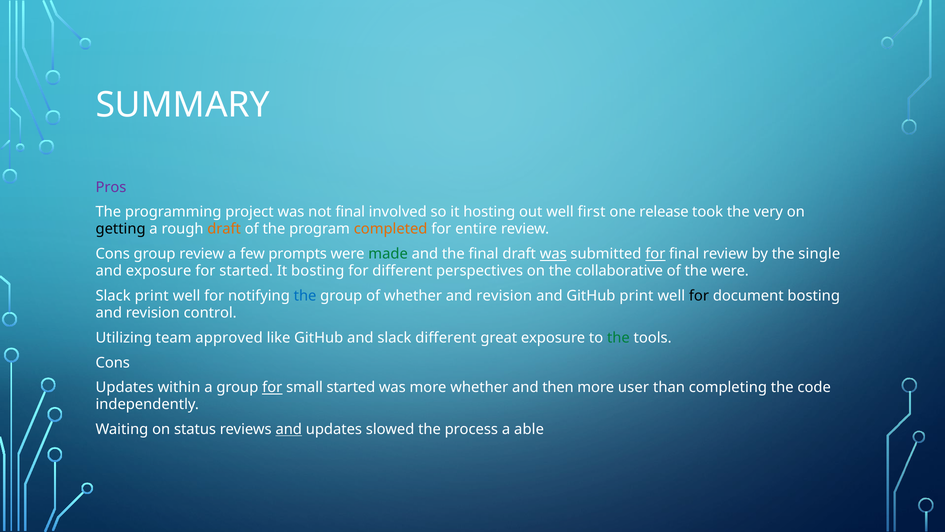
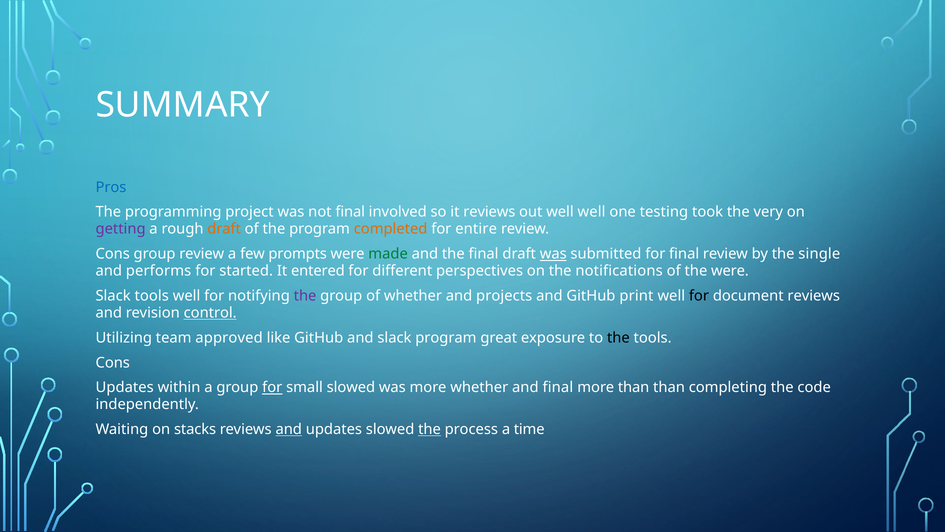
Pros colour: purple -> blue
it hosting: hosting -> reviews
well first: first -> well
release: release -> testing
getting colour: black -> purple
for at (655, 254) underline: present -> none
and exposure: exposure -> performs
It bosting: bosting -> entered
collaborative: collaborative -> notifications
Slack print: print -> tools
the at (305, 296) colour: blue -> purple
revision at (504, 296): revision -> projects
document bosting: bosting -> reviews
control underline: none -> present
slack different: different -> program
the at (618, 338) colour: green -> black
small started: started -> slowed
and then: then -> final
more user: user -> than
status: status -> stacks
the at (429, 429) underline: none -> present
able: able -> time
